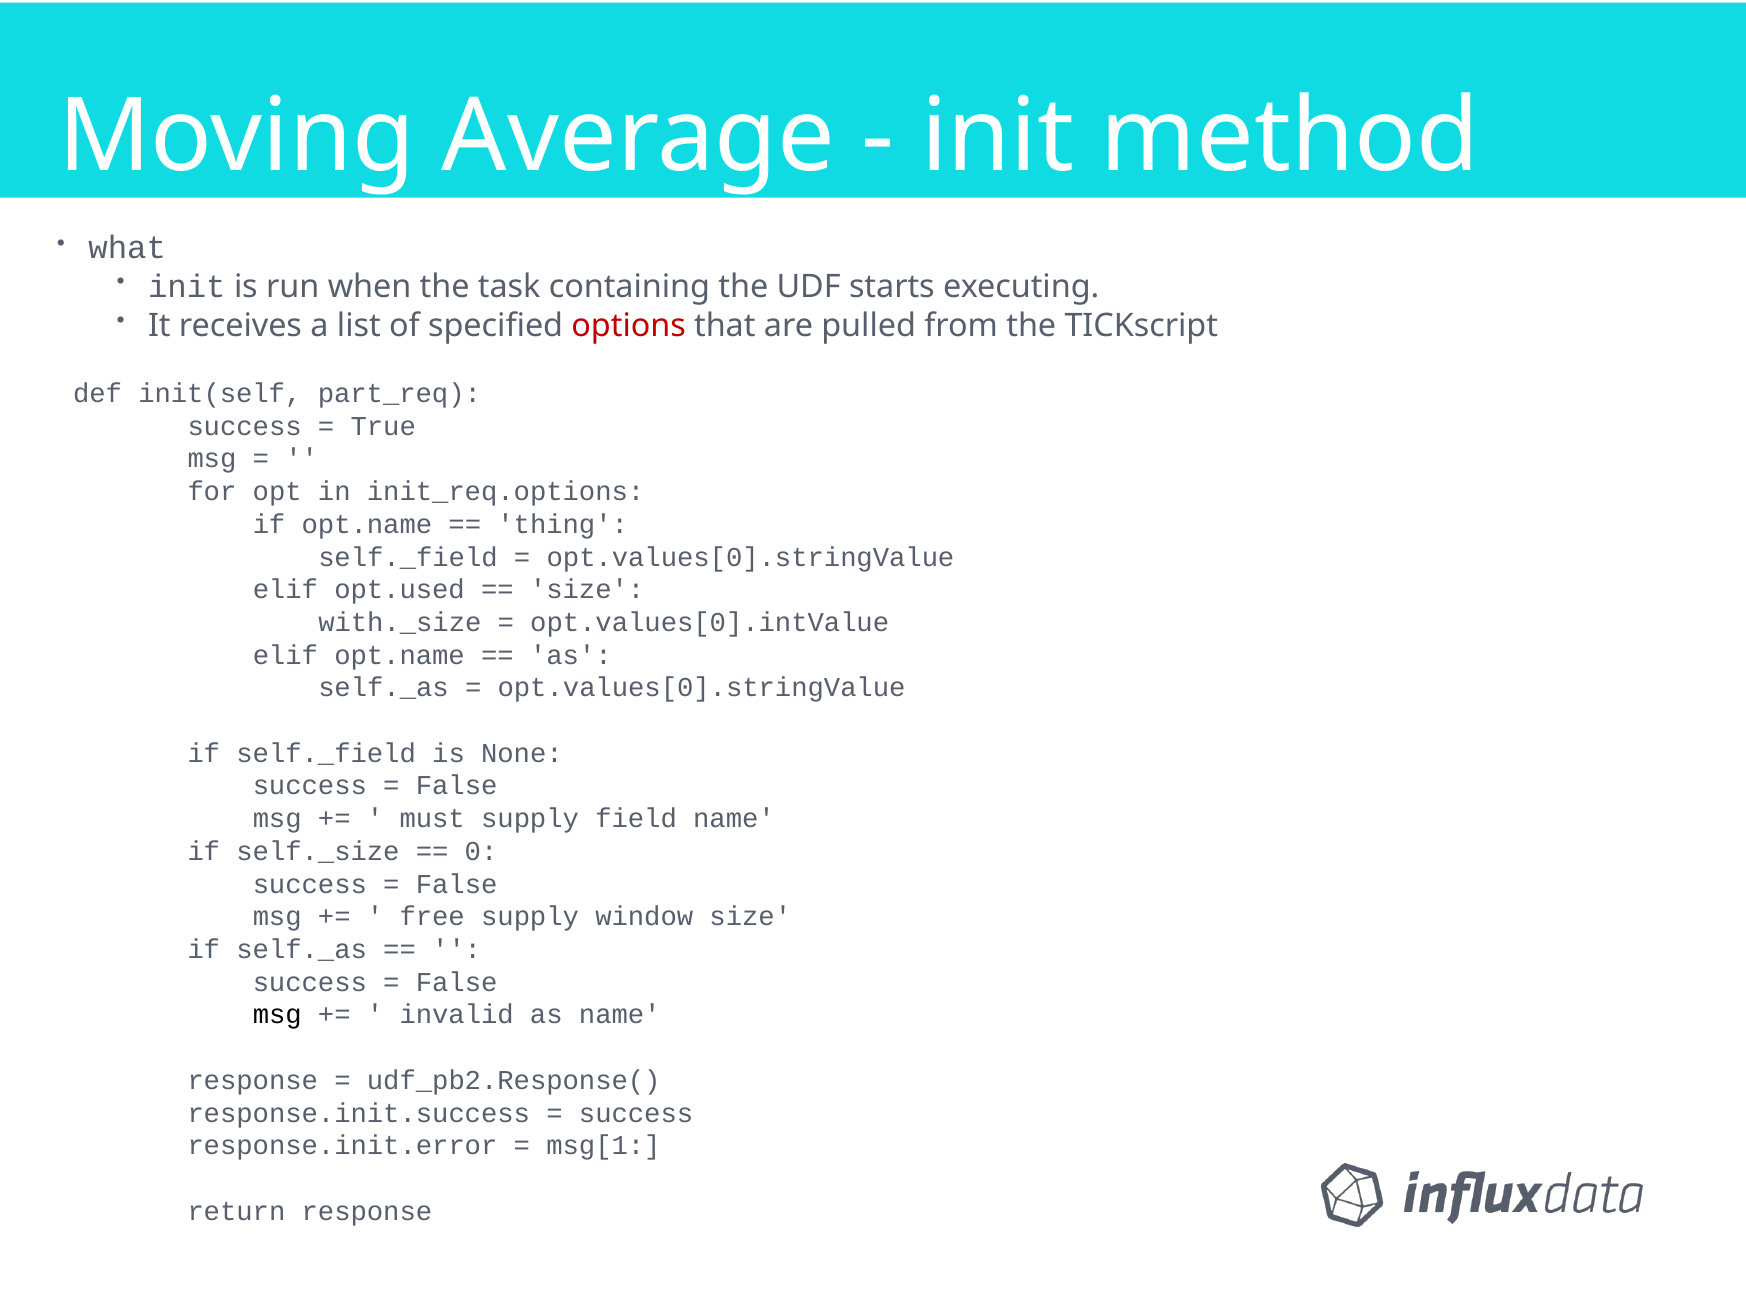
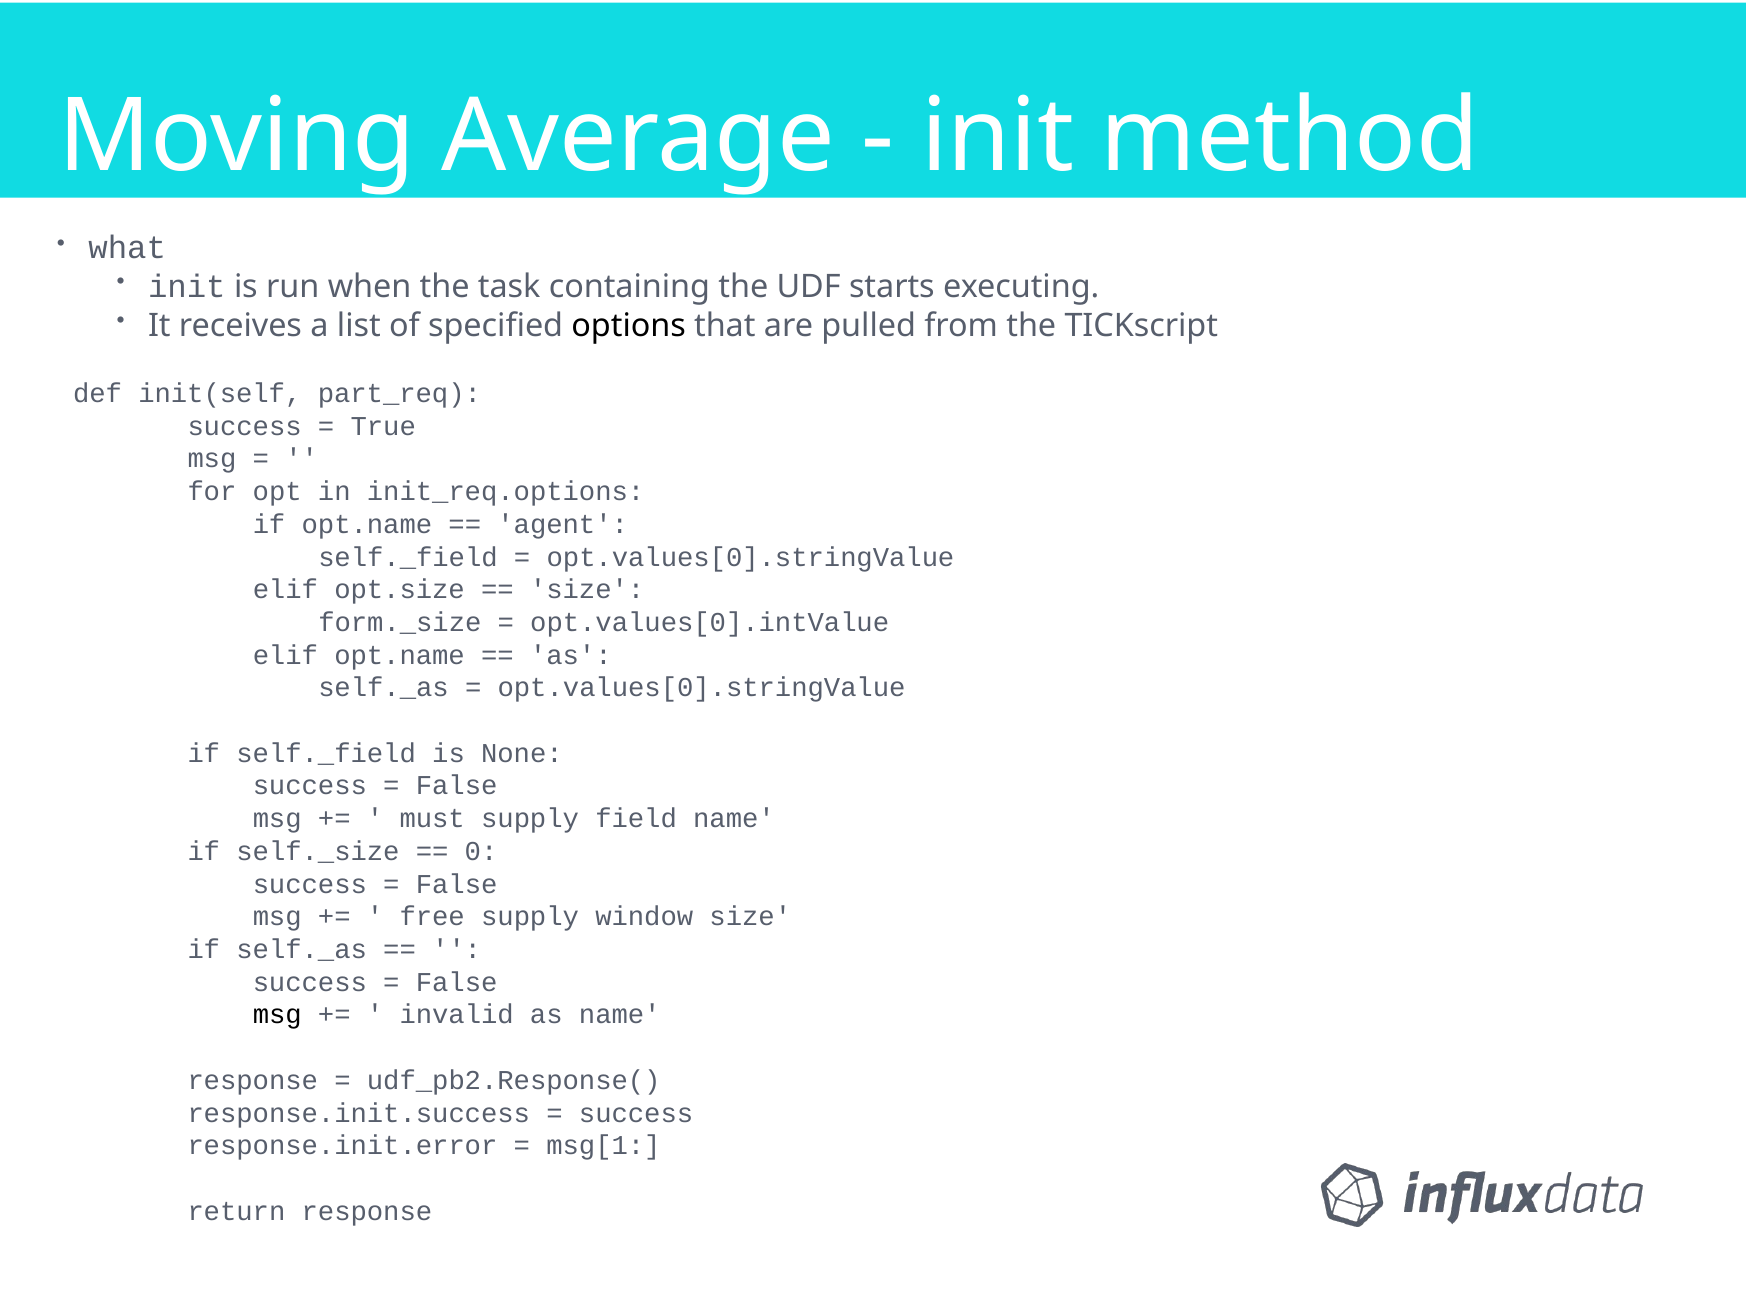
options colour: red -> black
thing: thing -> agent
opt.used: opt.used -> opt.size
with._size: with._size -> form._size
